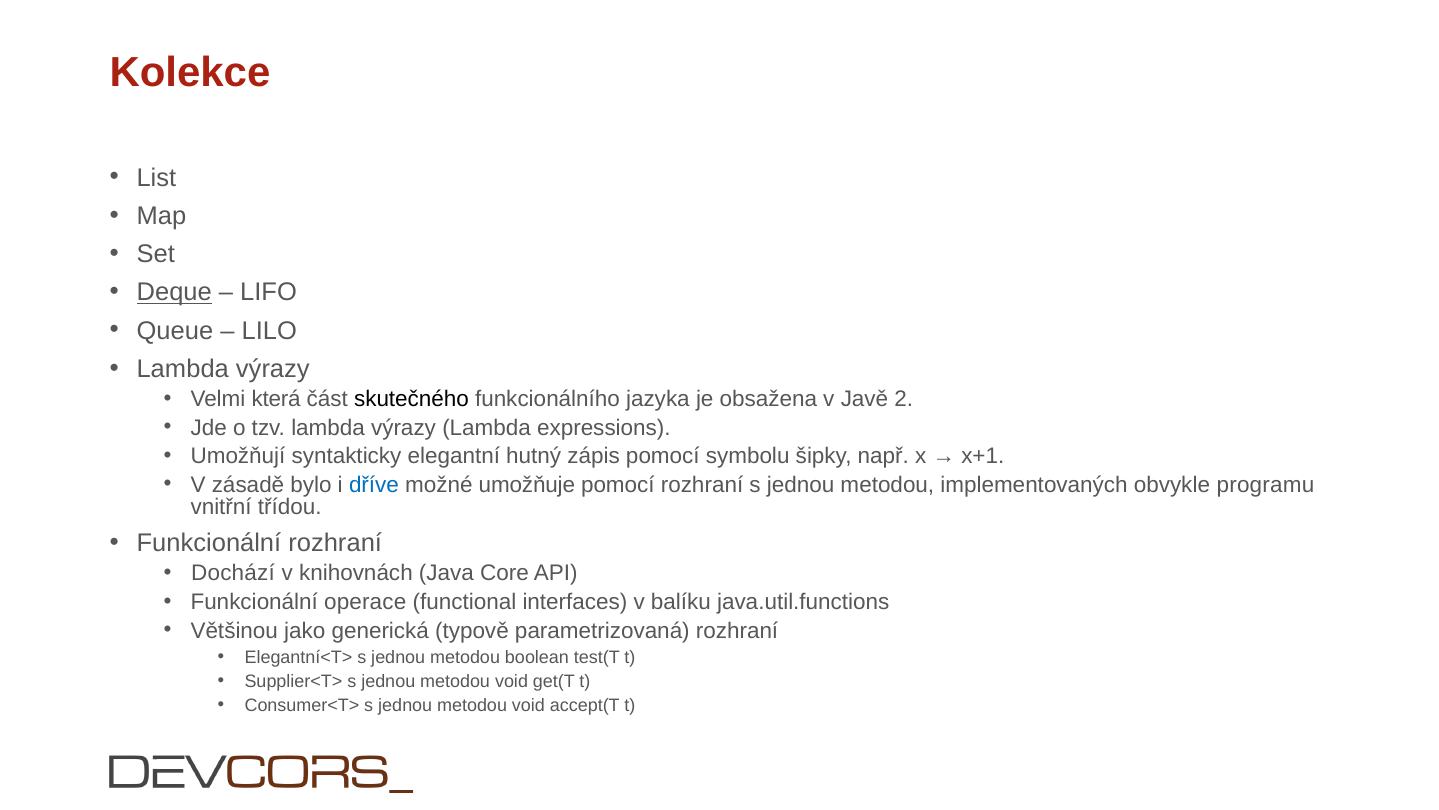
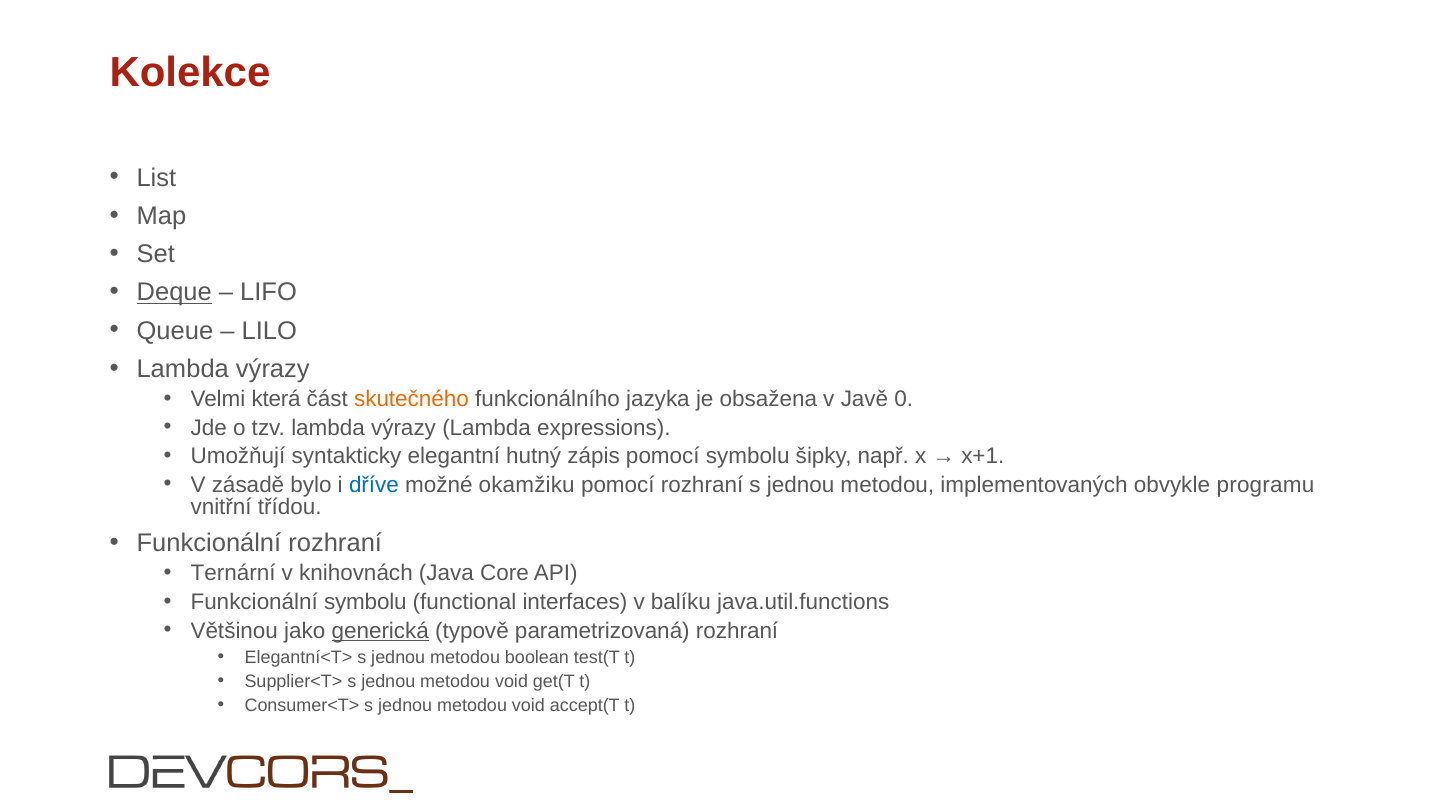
skutečného colour: black -> orange
2: 2 -> 0
umožňuje: umožňuje -> okamžiku
Dochází: Dochází -> Ternární
Funkcionální operace: operace -> symbolu
generická underline: none -> present
